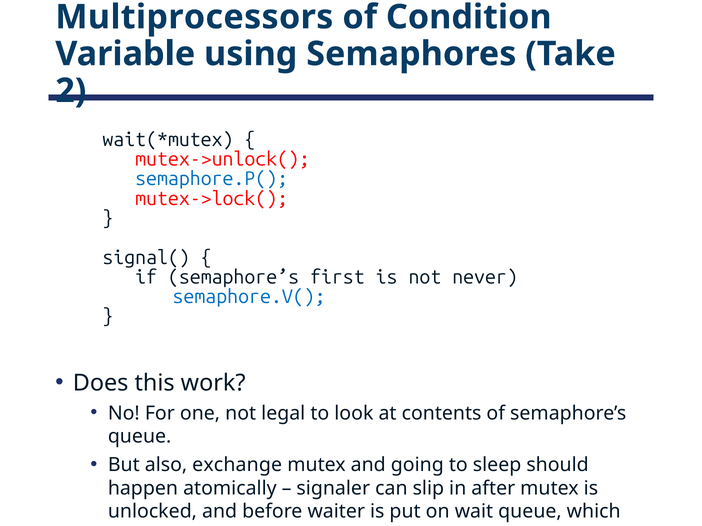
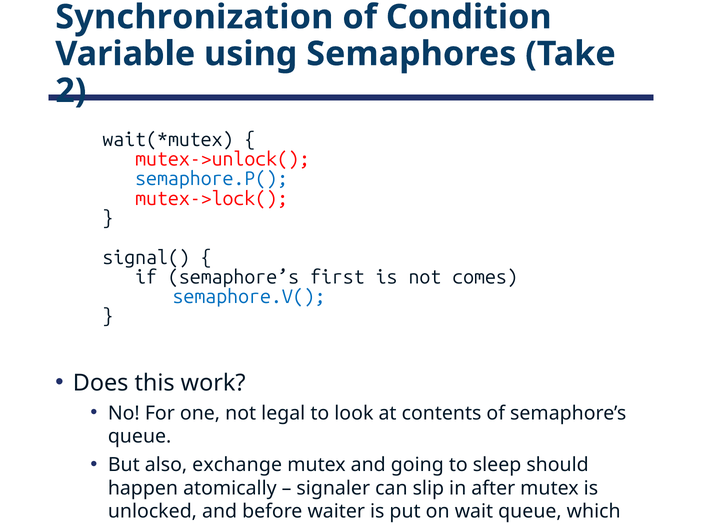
Multiprocessors: Multiprocessors -> Synchronization
not never: never -> comes
